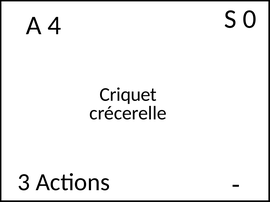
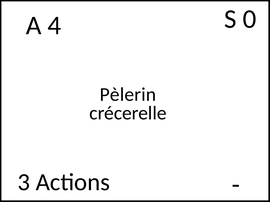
Criquet: Criquet -> Pèlerin
